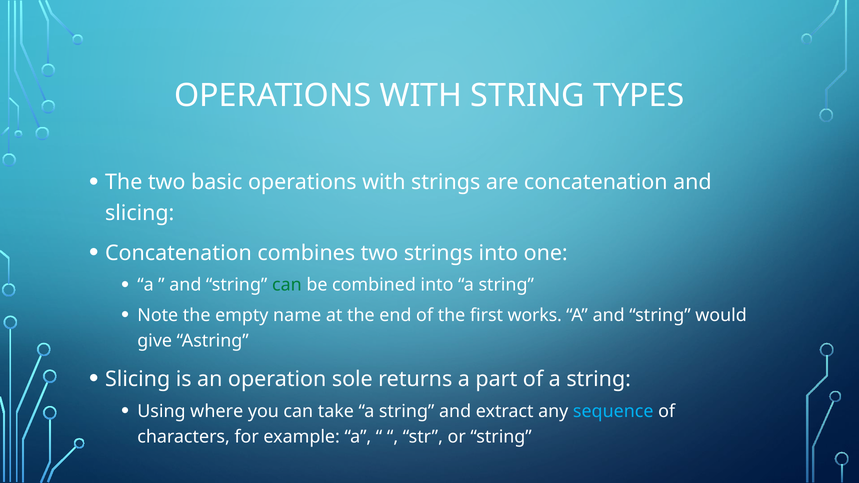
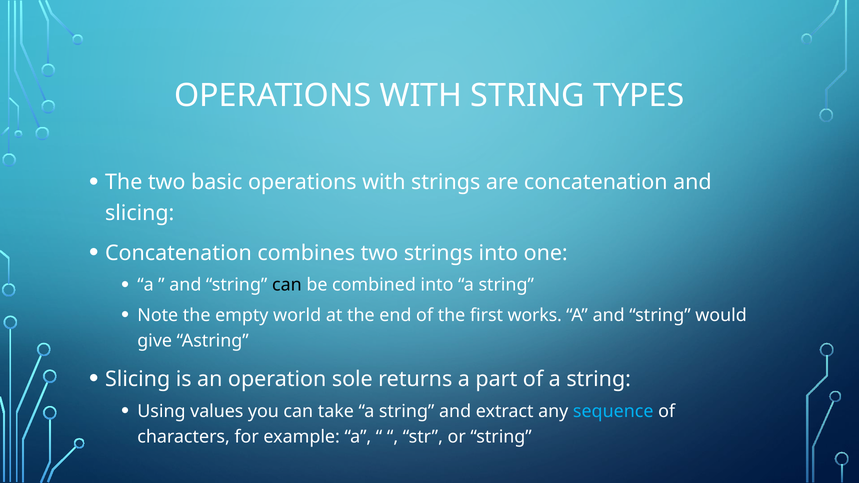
can at (287, 285) colour: green -> black
name: name -> world
where: where -> values
